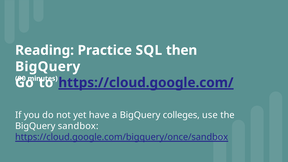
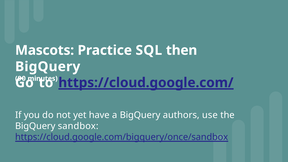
Reading: Reading -> Mascots
colleges: colleges -> authors
